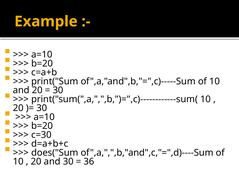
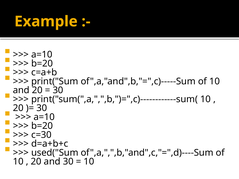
does("Sum: does("Sum -> used("Sum
36 at (89, 162): 36 -> 10
